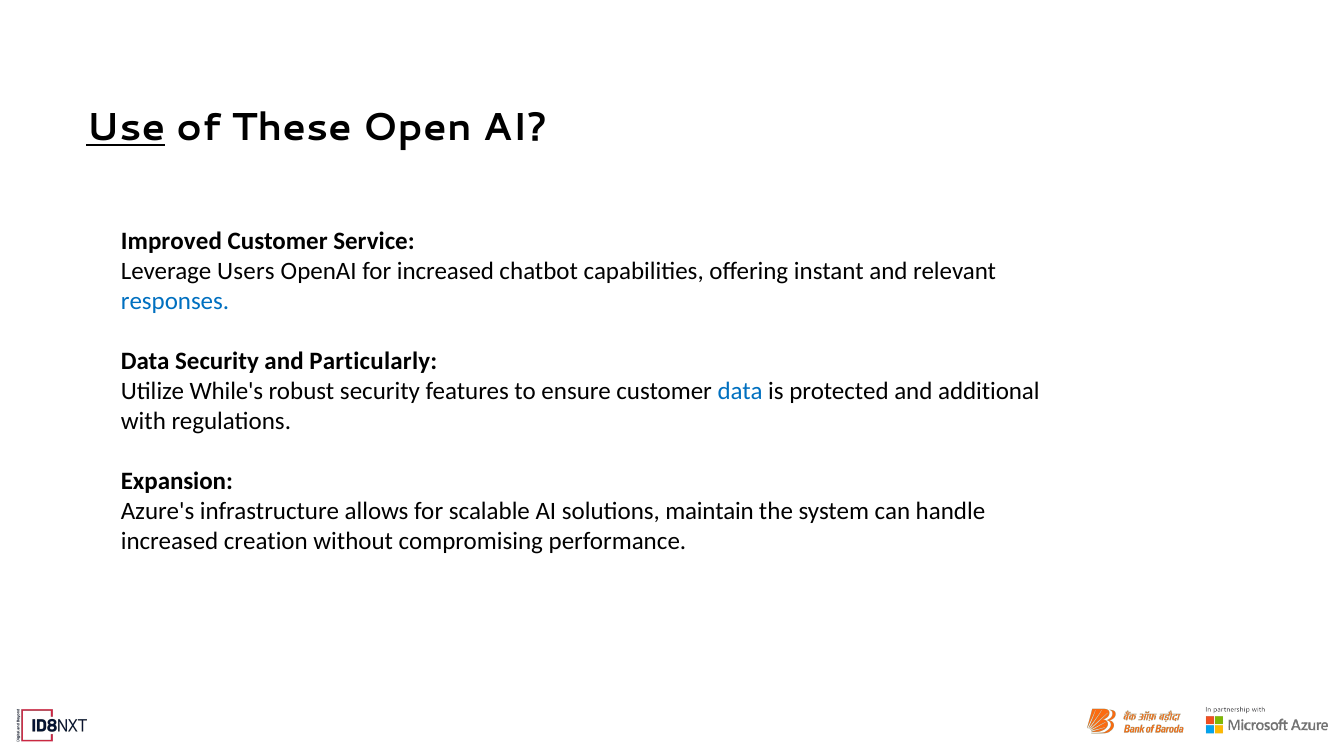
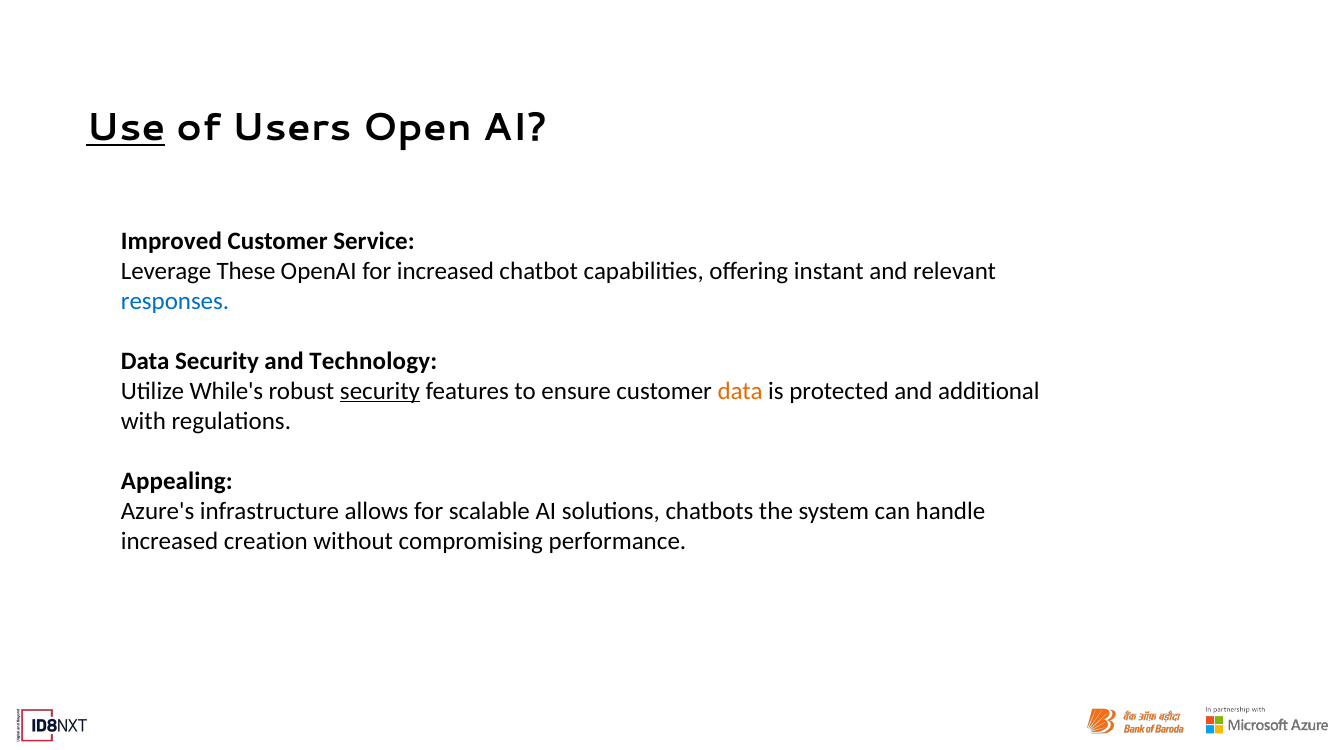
These: These -> Users
Users: Users -> These
Particularly: Particularly -> Technology
security at (380, 391) underline: none -> present
data at (740, 391) colour: blue -> orange
Expansion: Expansion -> Appealing
maintain: maintain -> chatbots
